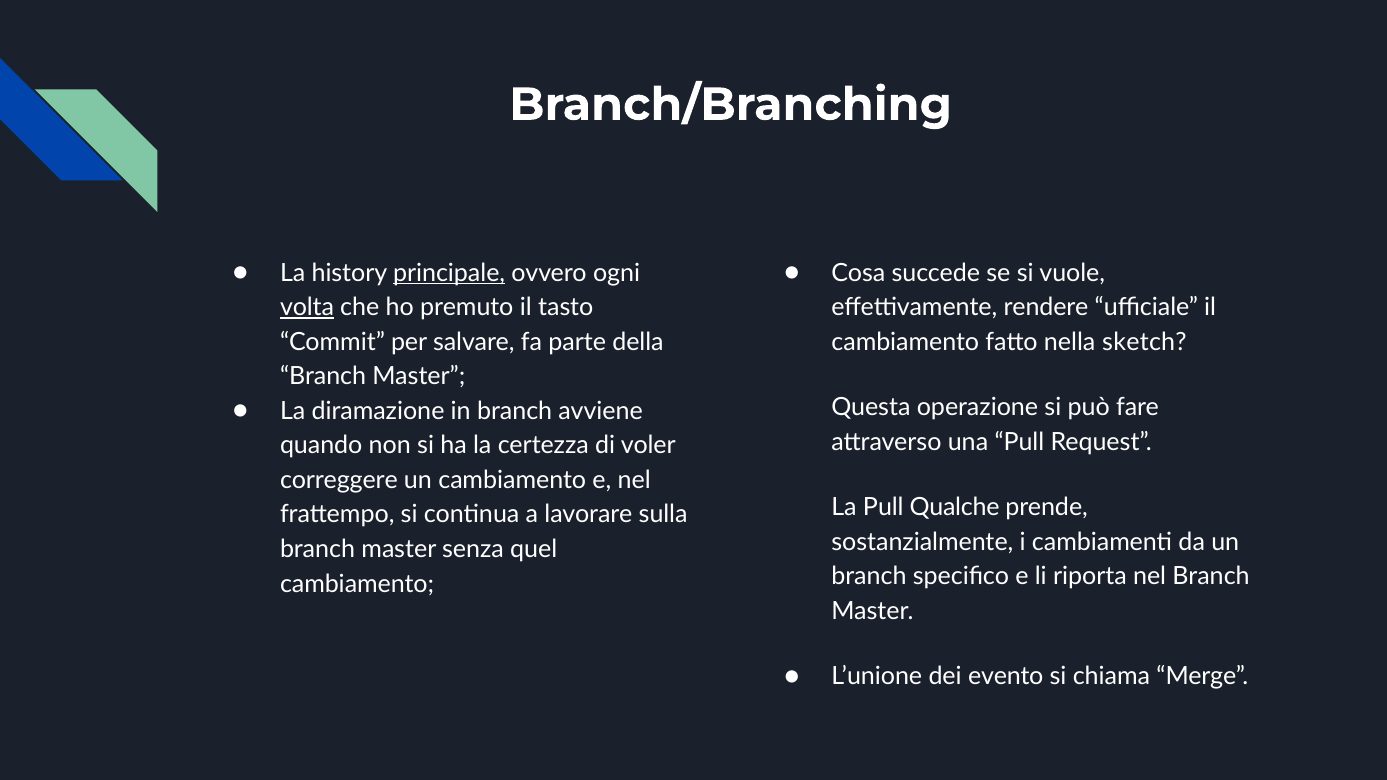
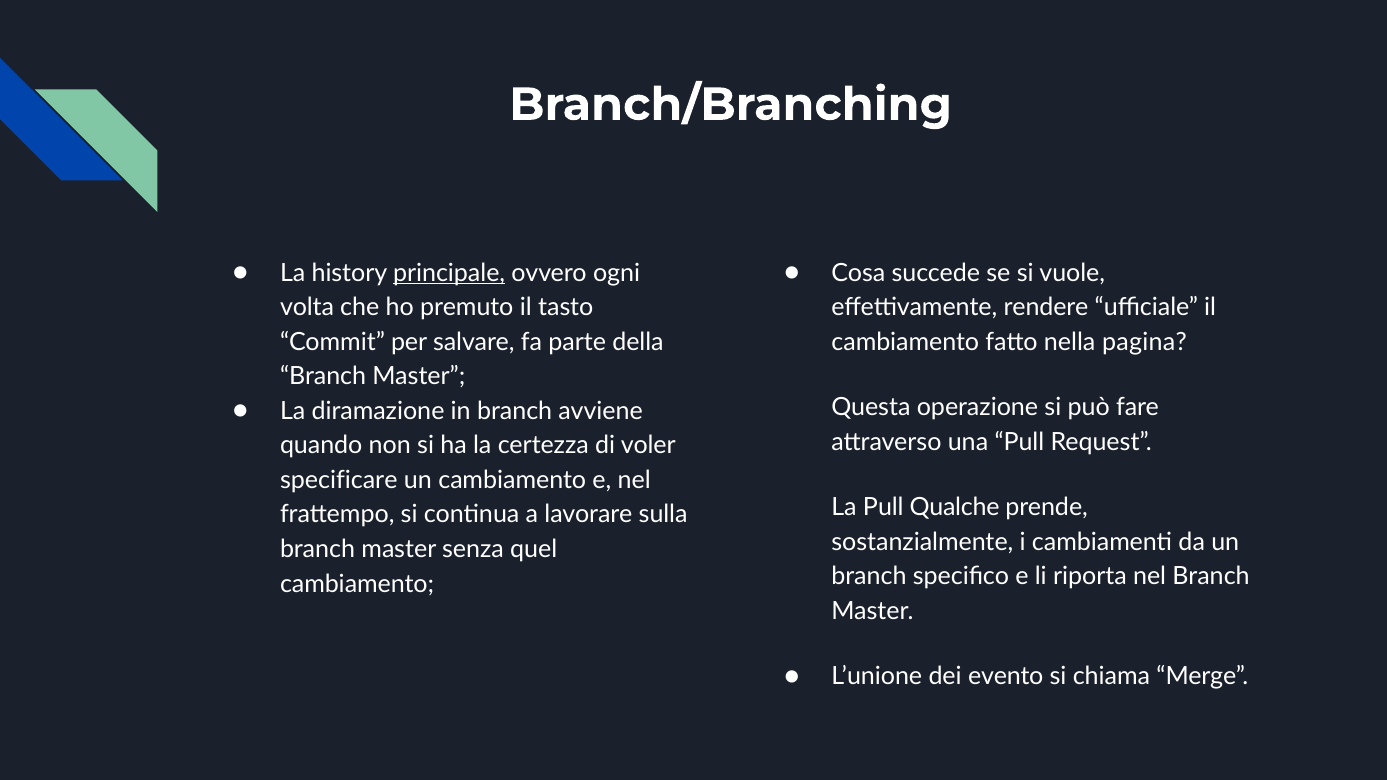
volta underline: present -> none
sketch: sketch -> pagina
correggere: correggere -> specificare
